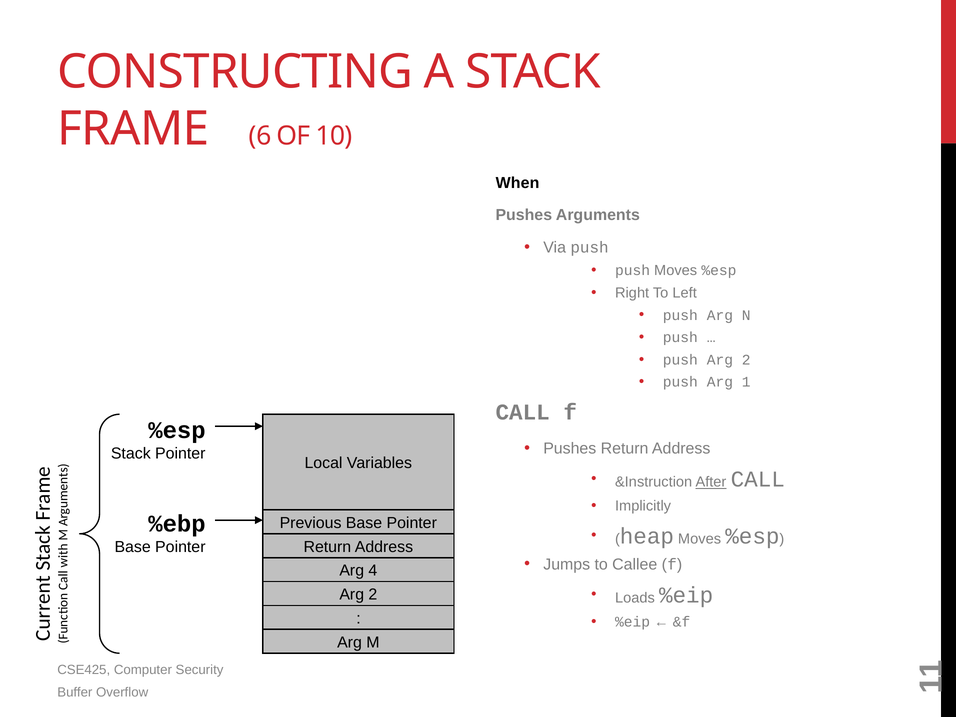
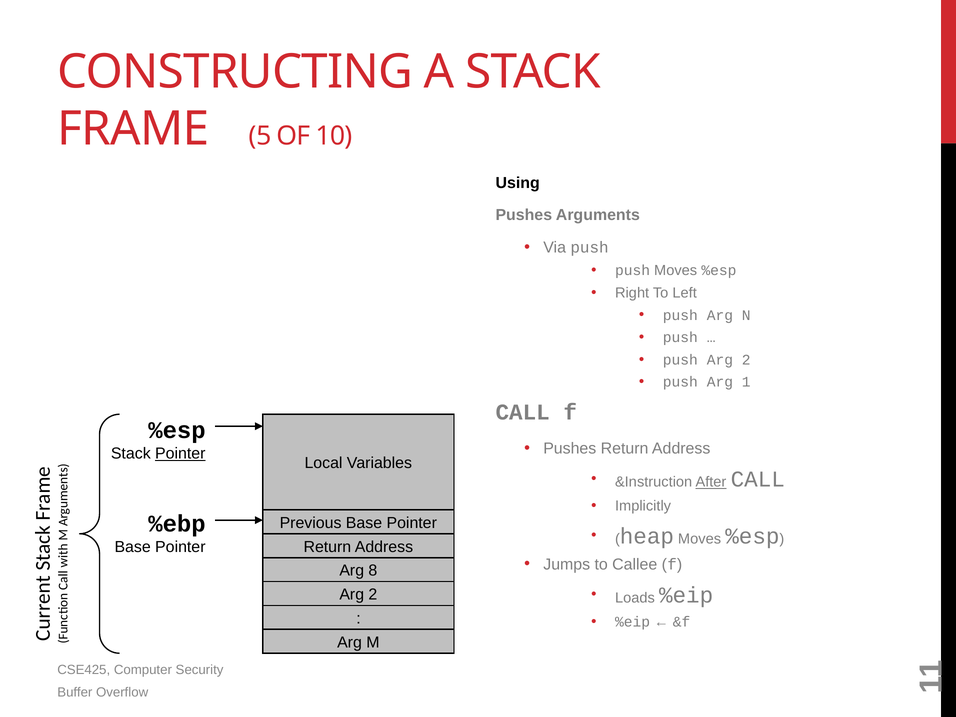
6: 6 -> 5
When: When -> Using
Pointer at (180, 454) underline: none -> present
4: 4 -> 8
